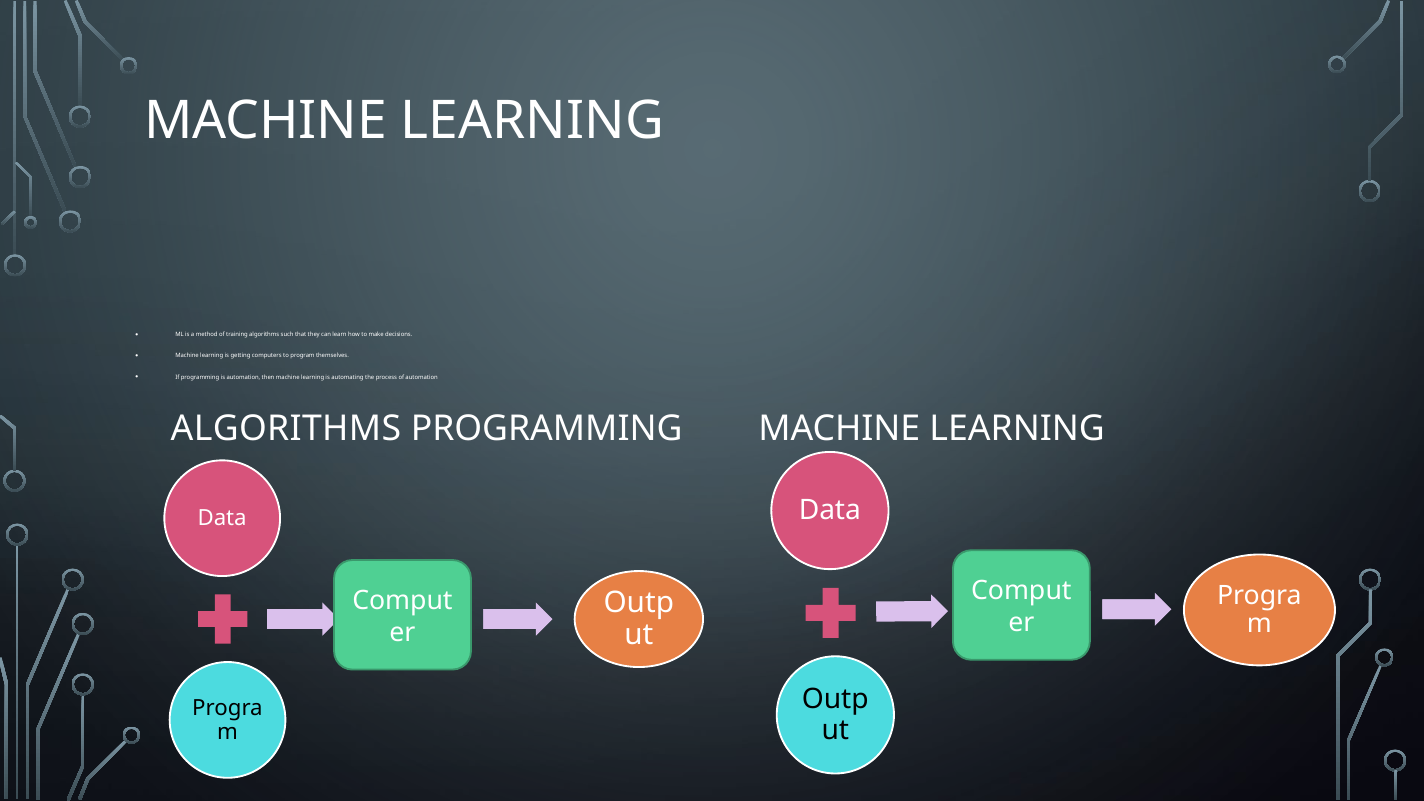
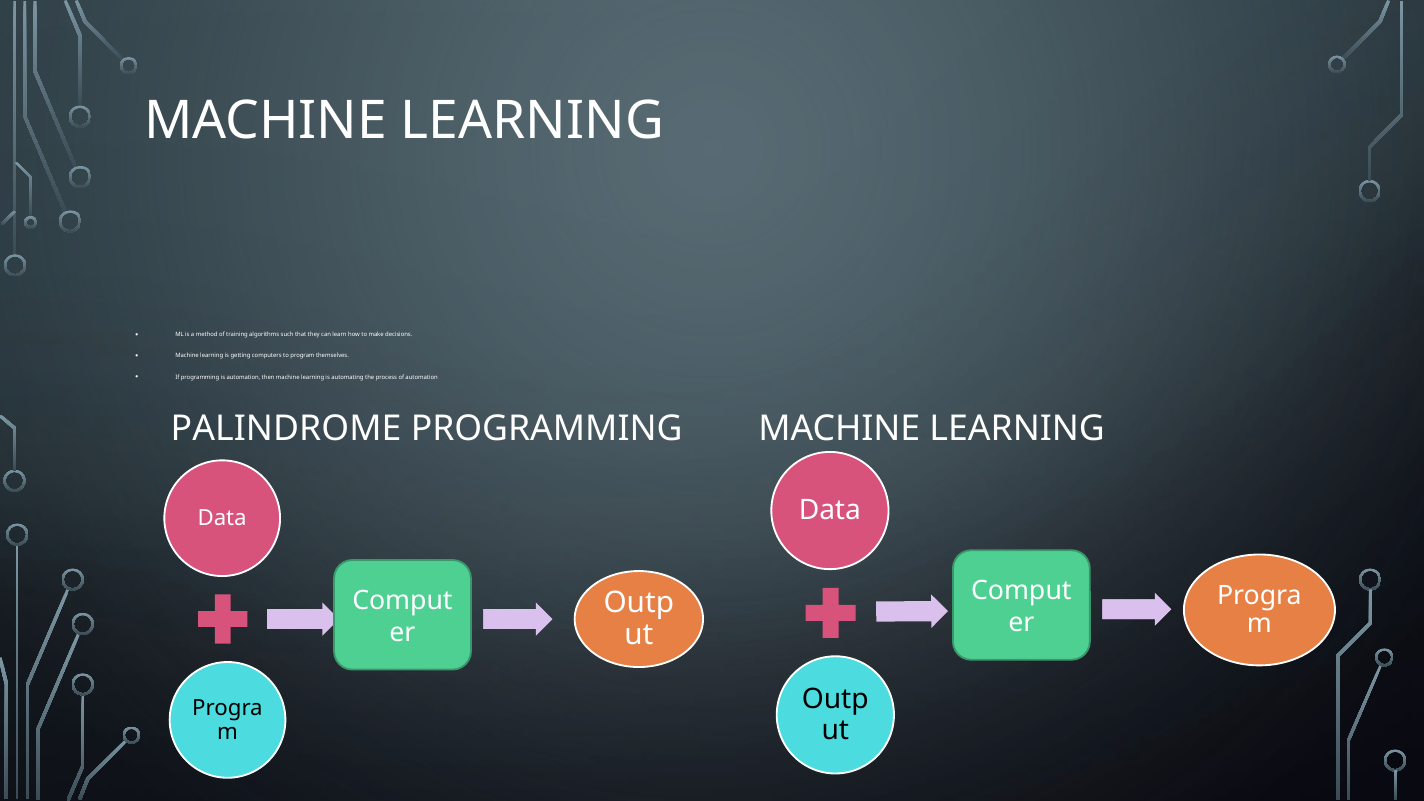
ALGORITHMS at (286, 429): ALGORITHMS -> PALINDROME
